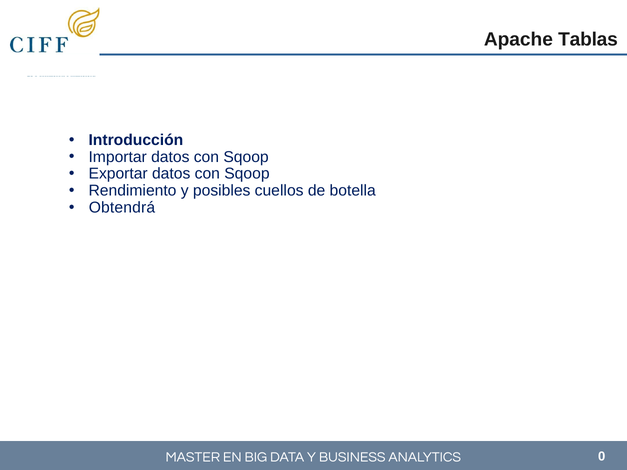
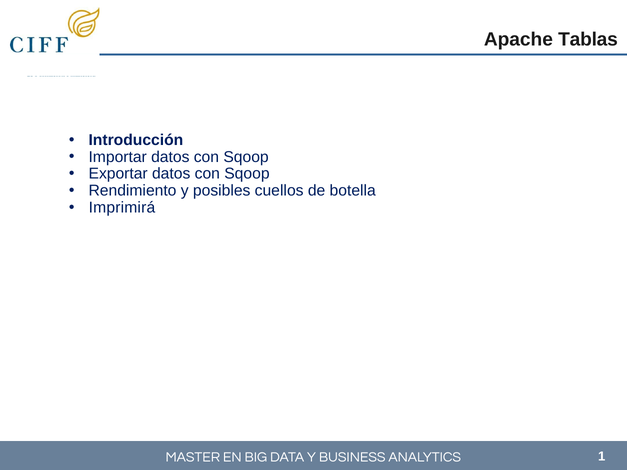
Obtendrá: Obtendrá -> Imprimirá
0: 0 -> 1
